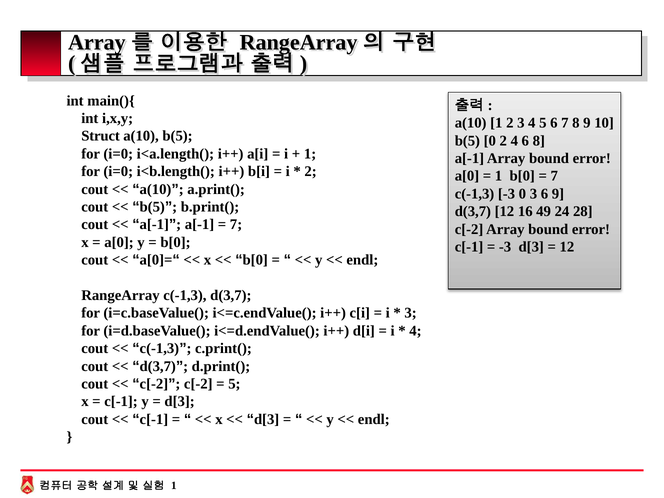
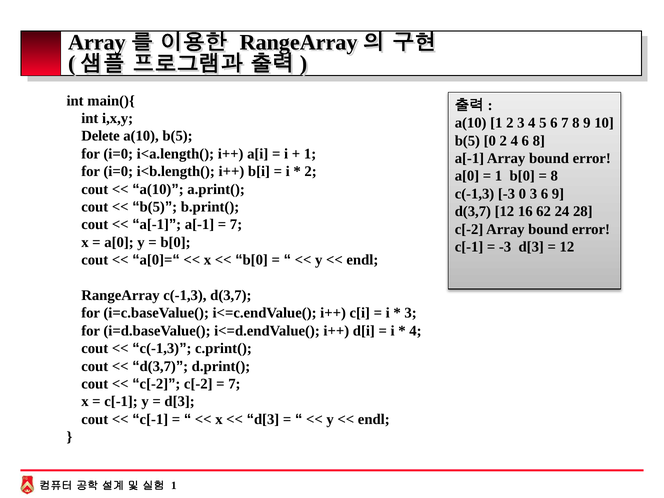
Struct: Struct -> Delete
7 at (554, 176): 7 -> 8
49: 49 -> 62
5 at (234, 384): 5 -> 7
